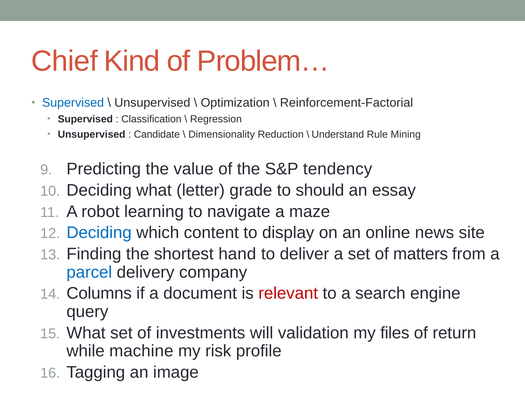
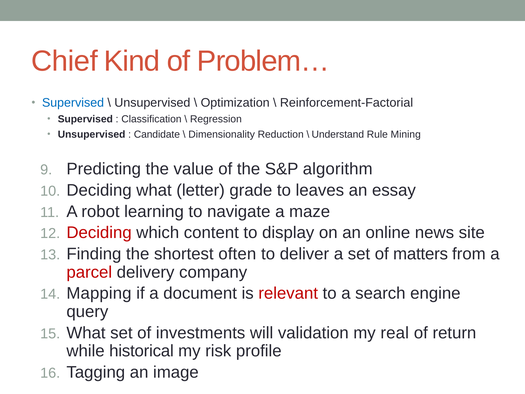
tendency: tendency -> algorithm
should: should -> leaves
Deciding at (99, 233) colour: blue -> red
hand: hand -> often
parcel colour: blue -> red
Columns: Columns -> Mapping
files: files -> real
machine: machine -> historical
